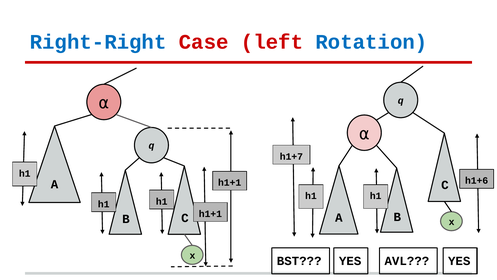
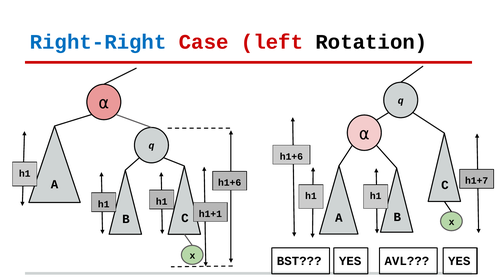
Rotation colour: blue -> black
h1+7 at (291, 156): h1+7 -> h1+6
h1+6: h1+6 -> h1+7
h1+1 at (230, 182): h1+1 -> h1+6
